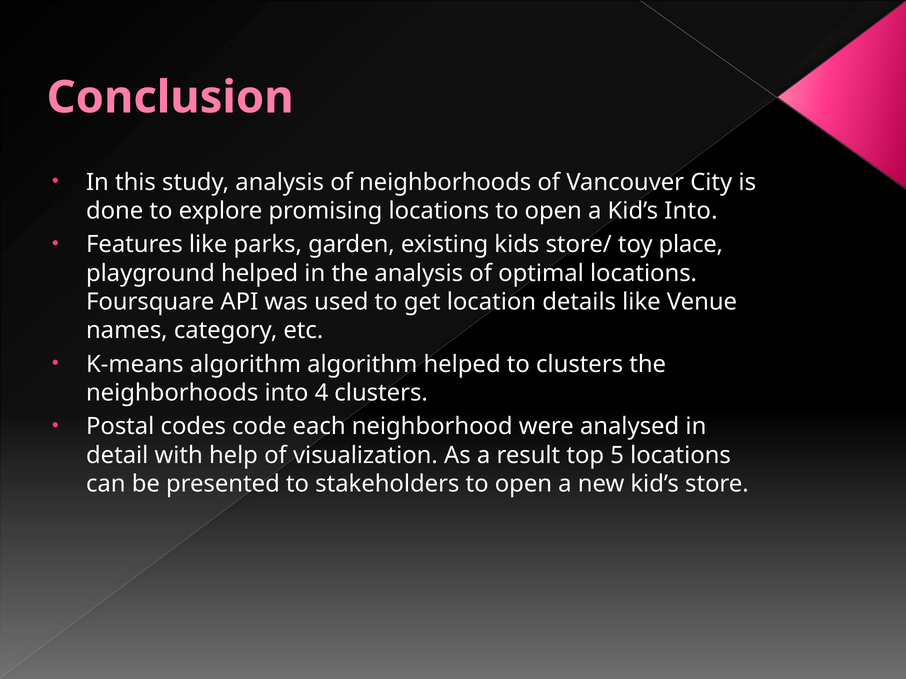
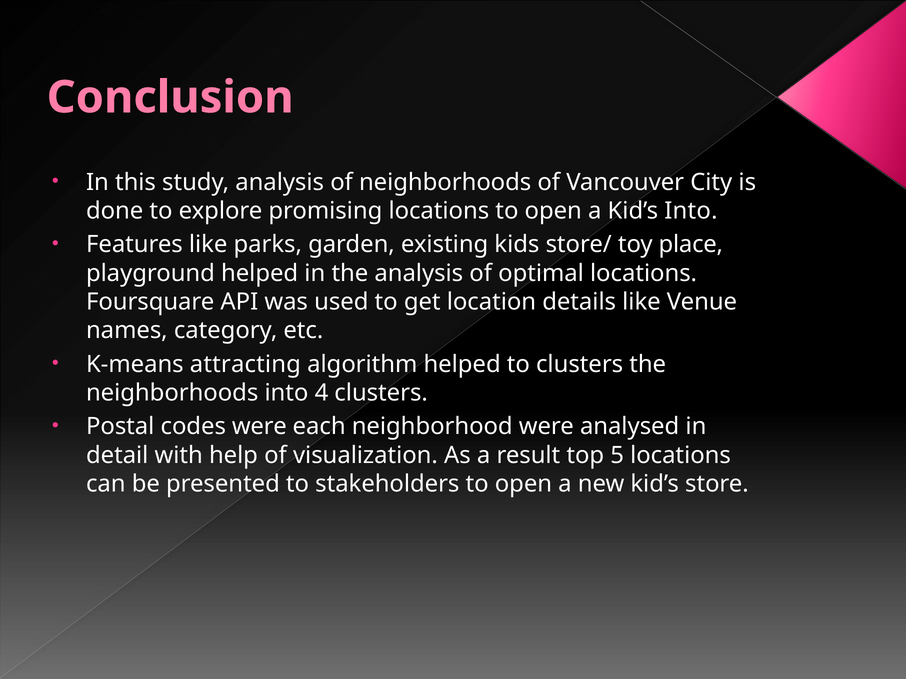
K-means algorithm: algorithm -> attracting
codes code: code -> were
